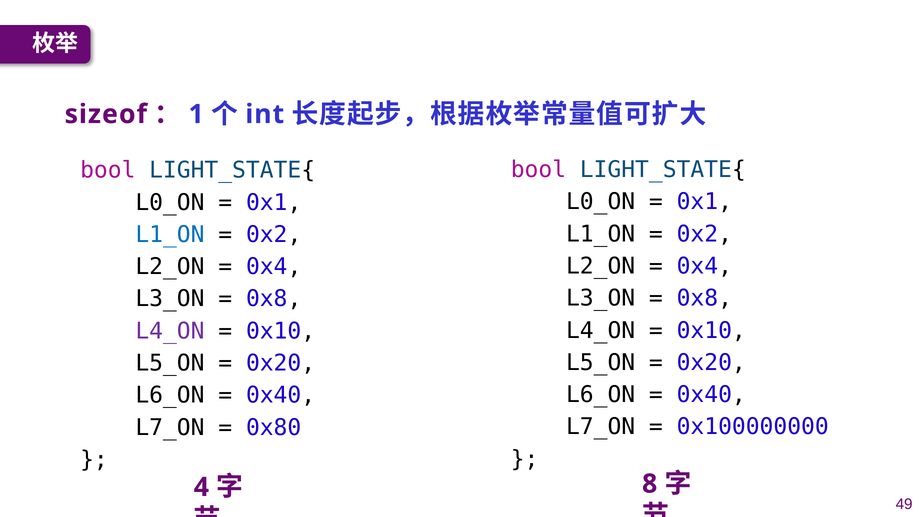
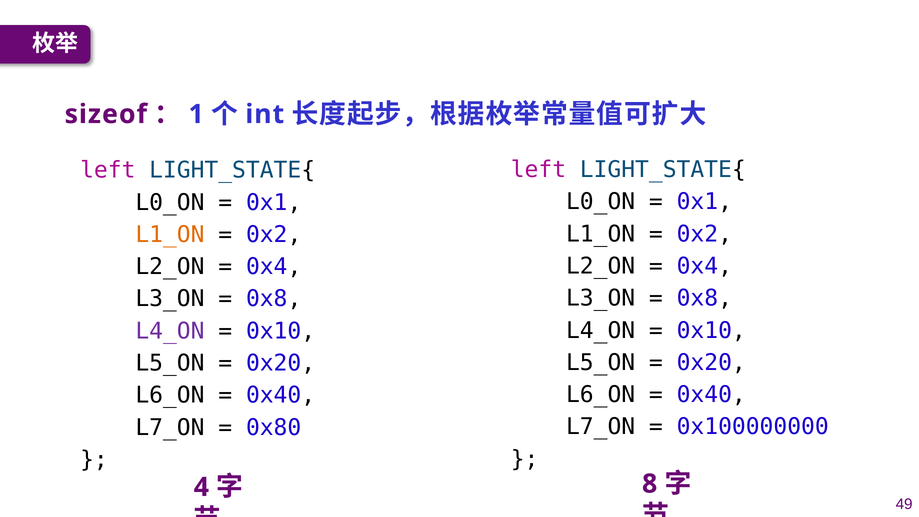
bool at (538, 170): bool -> left
bool at (108, 170): bool -> left
L1_ON at (170, 235) colour: blue -> orange
